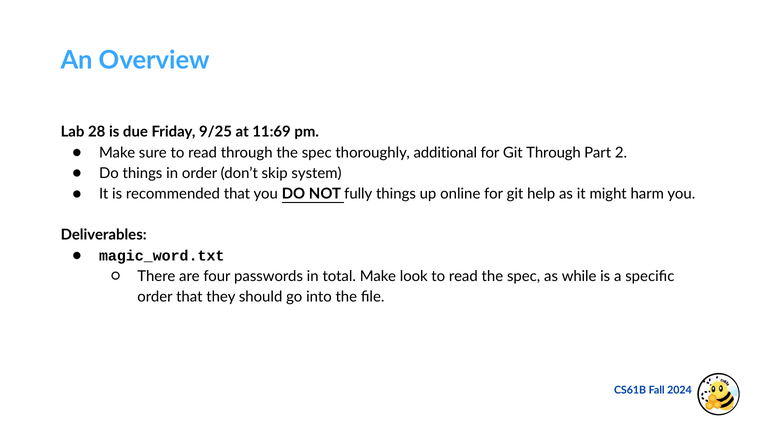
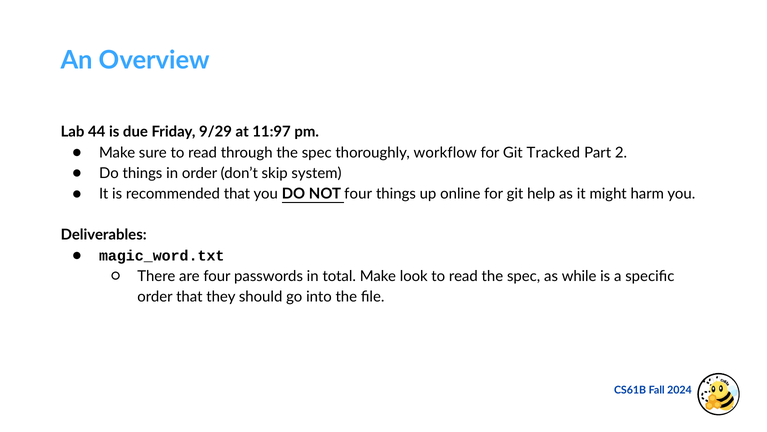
28: 28 -> 44
9/25: 9/25 -> 9/29
11:69: 11:69 -> 11:97
additional: additional -> workflow
Git Through: Through -> Tracked
NOT fully: fully -> four
